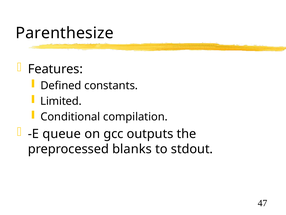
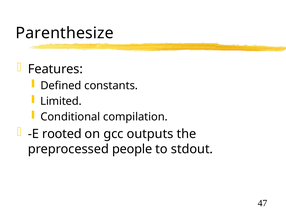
queue: queue -> rooted
blanks: blanks -> people
